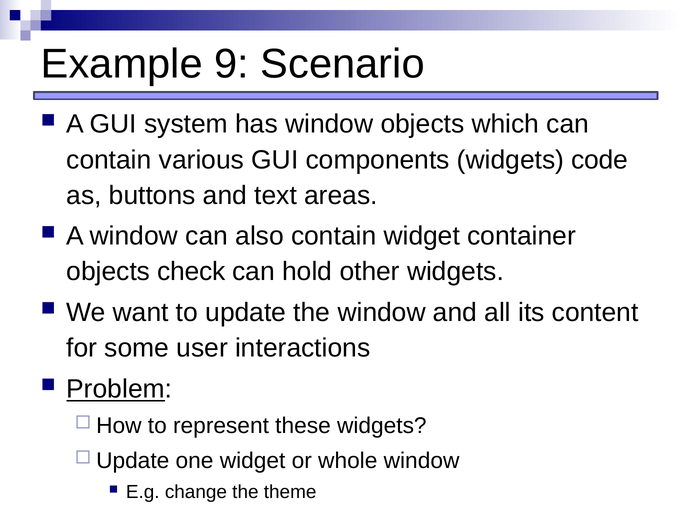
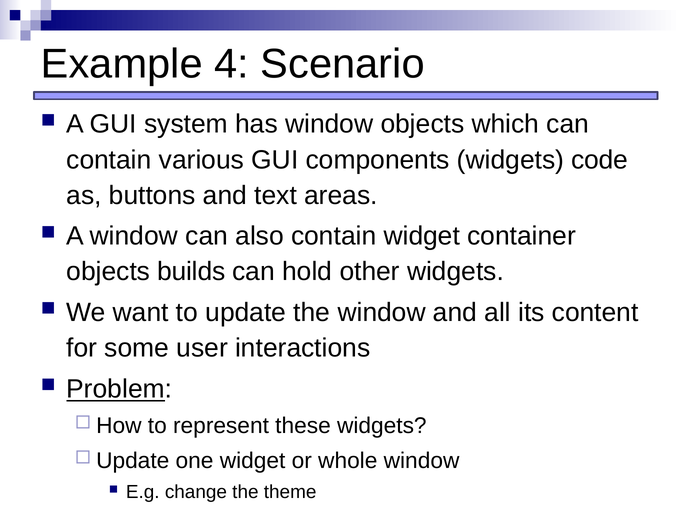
9: 9 -> 4
check: check -> builds
